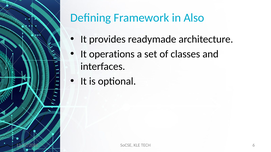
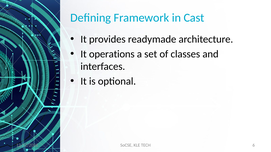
Also: Also -> Cast
